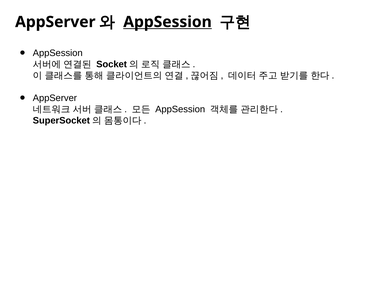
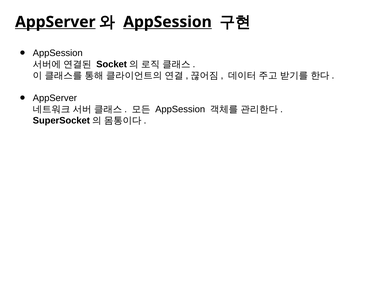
AppServer at (55, 22) underline: none -> present
